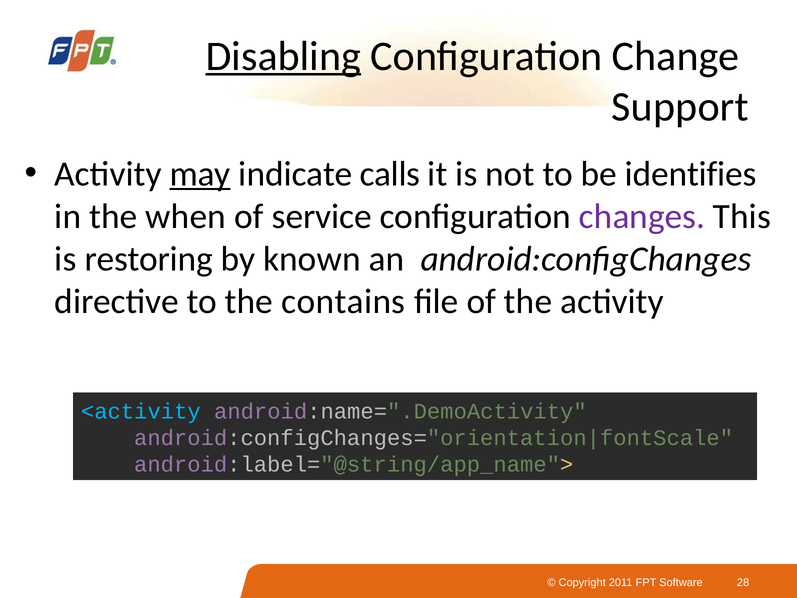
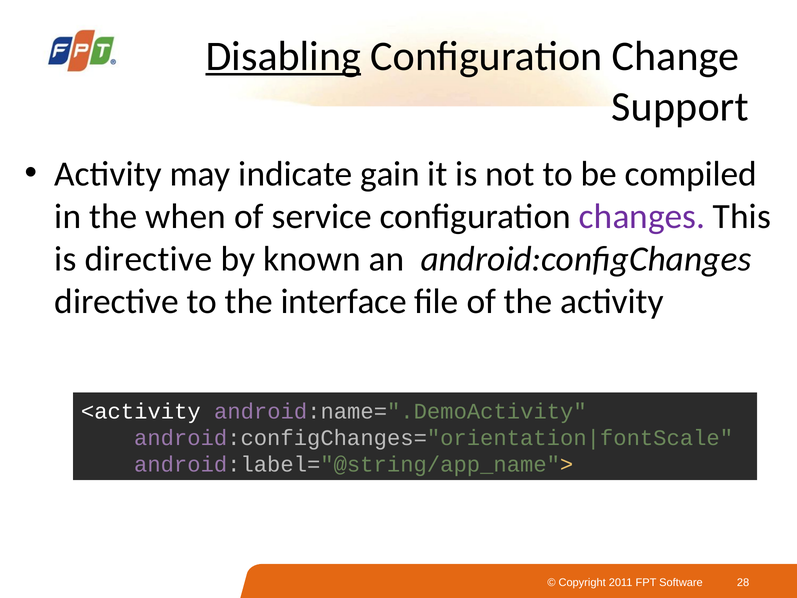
may underline: present -> none
calls: calls -> gain
identifies: identifies -> compiled
is restoring: restoring -> directive
contains: contains -> interface
<activity colour: light blue -> white
